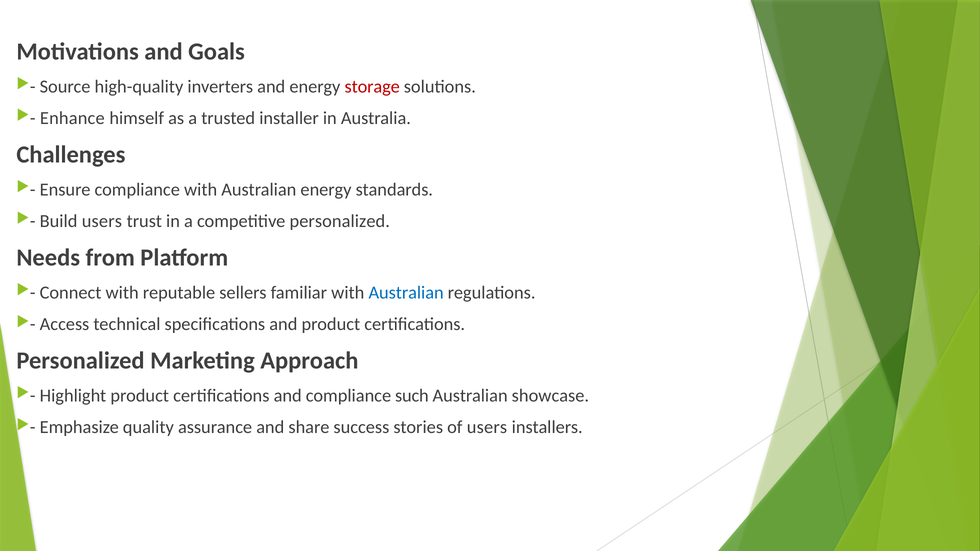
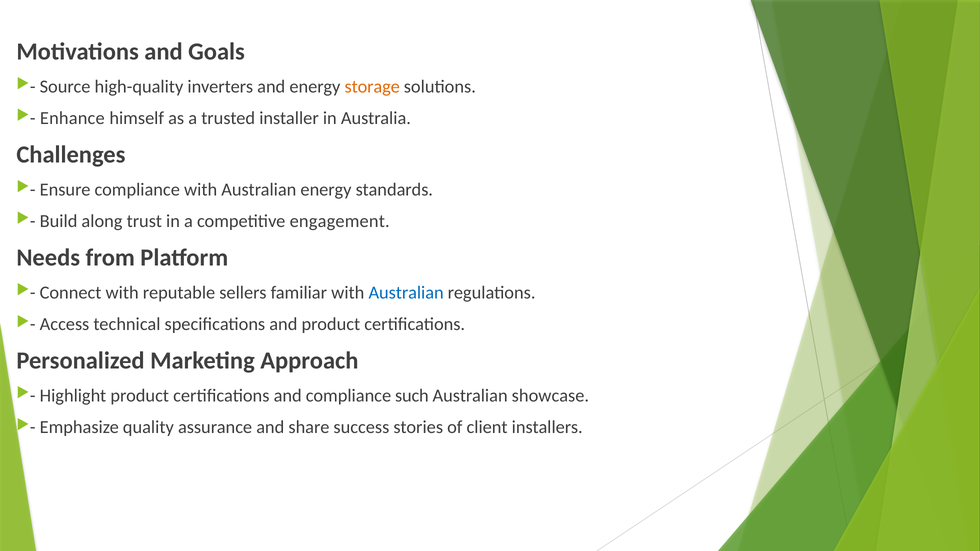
storage colour: red -> orange
Build users: users -> along
competitive personalized: personalized -> engagement
of users: users -> client
